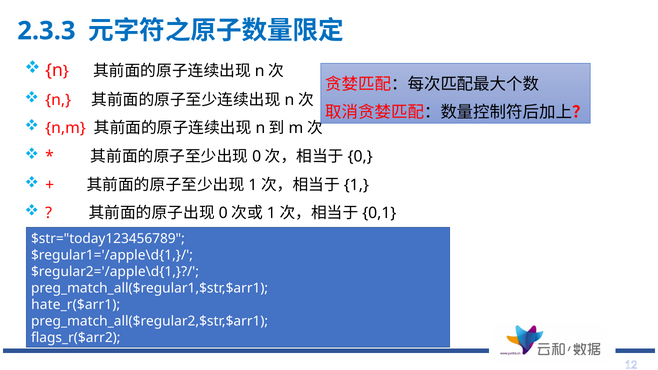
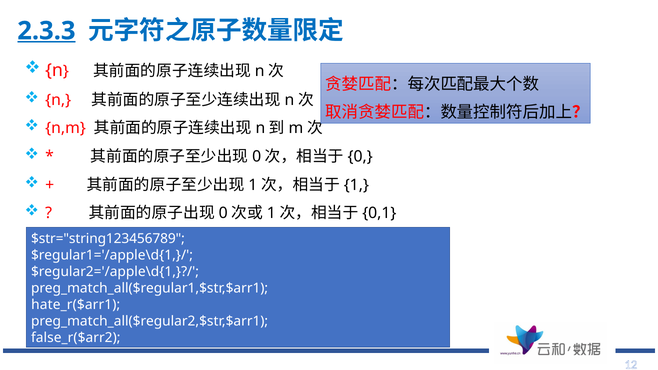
2.3.3 underline: none -> present
$str="today123456789: $str="today123456789 -> $str="string123456789
flags_r($arr2: flags_r($arr2 -> false_r($arr2
